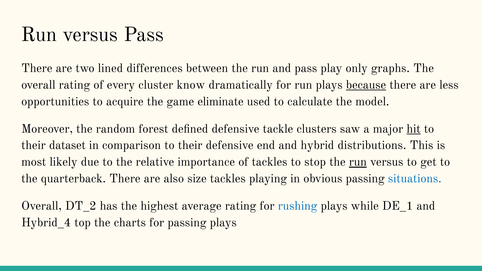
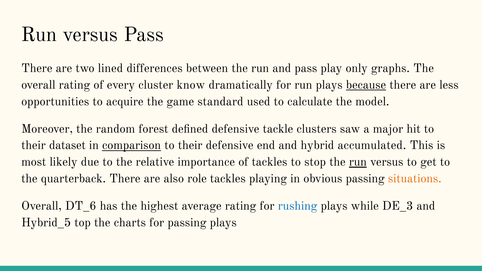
eliminate: eliminate -> standard
hit underline: present -> none
comparison underline: none -> present
distributions: distributions -> accumulated
size: size -> role
situations colour: blue -> orange
DT_2: DT_2 -> DT_6
DE_1: DE_1 -> DE_3
Hybrid_4: Hybrid_4 -> Hybrid_5
